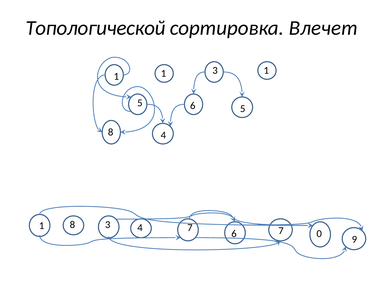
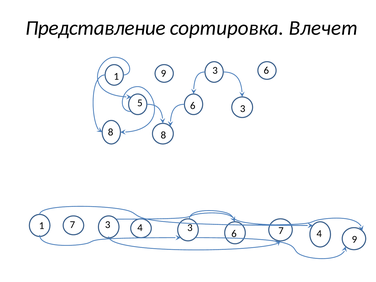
Топологической: Топологической -> Представление
1 1: 1 -> 9
1 at (266, 71): 1 -> 6
6 5: 5 -> 3
8 4: 4 -> 8
1 8: 8 -> 7
4 7: 7 -> 3
7 0: 0 -> 4
